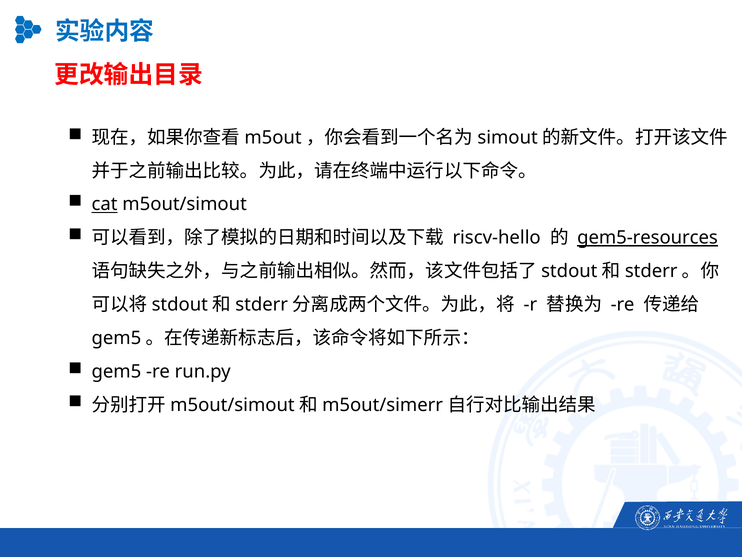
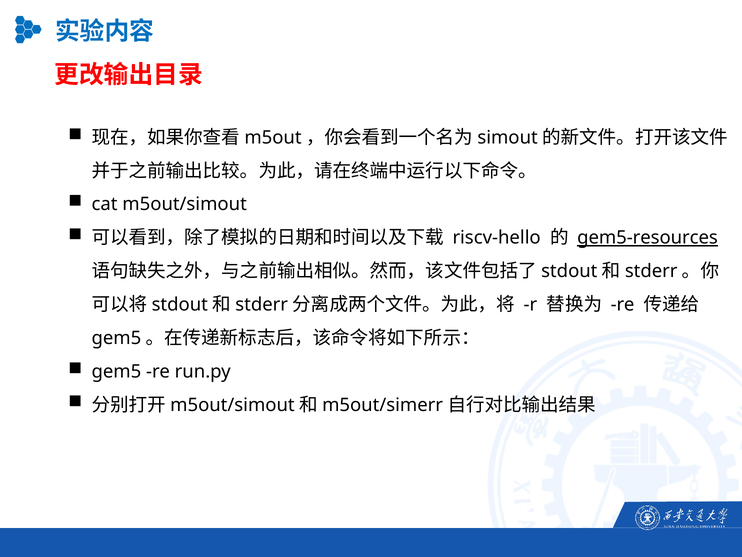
cat underline: present -> none
